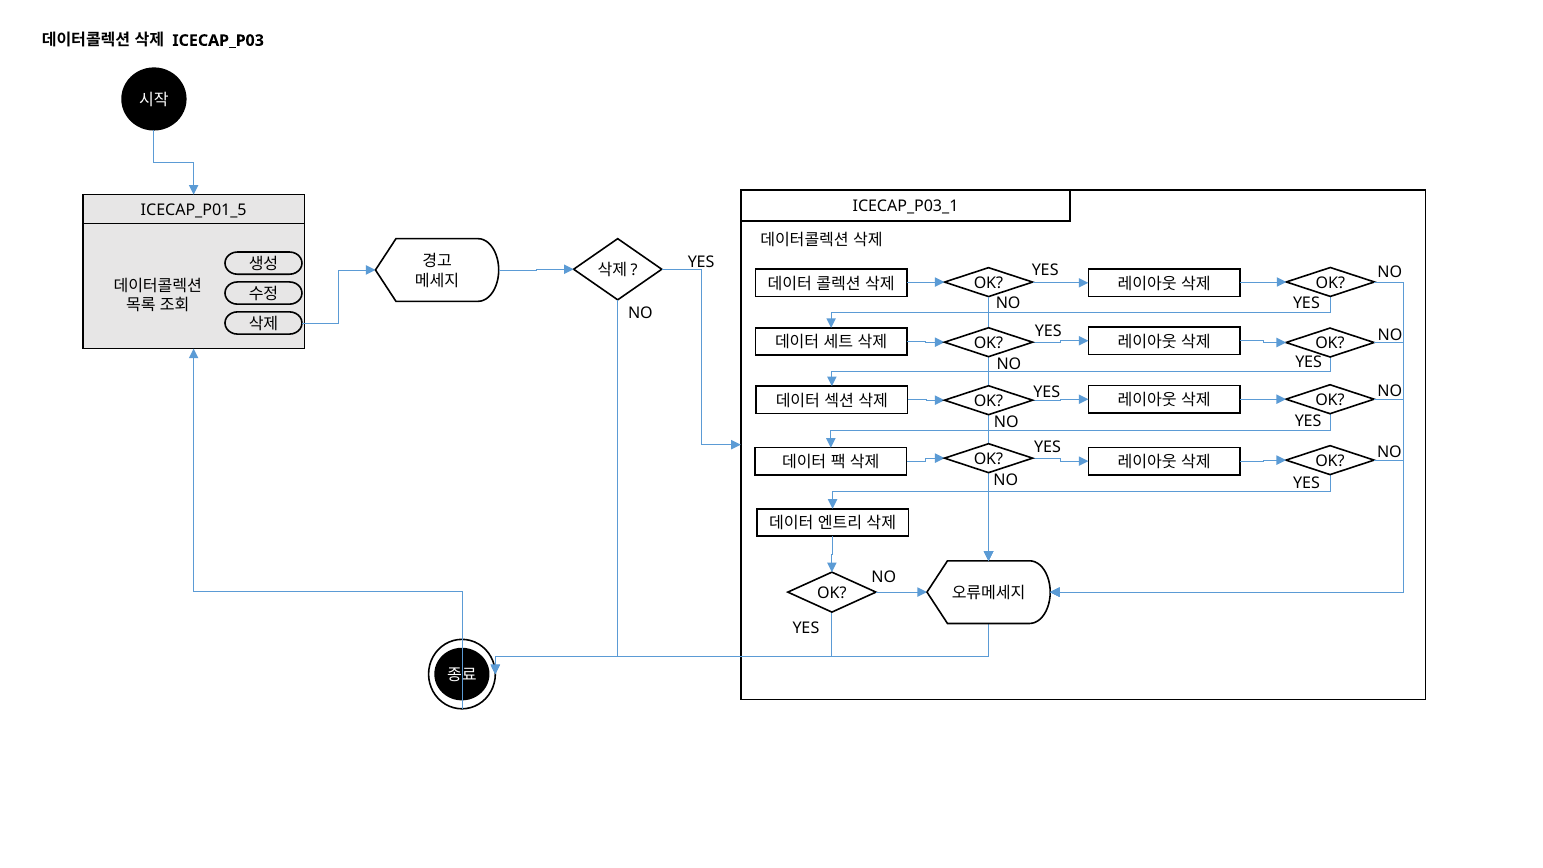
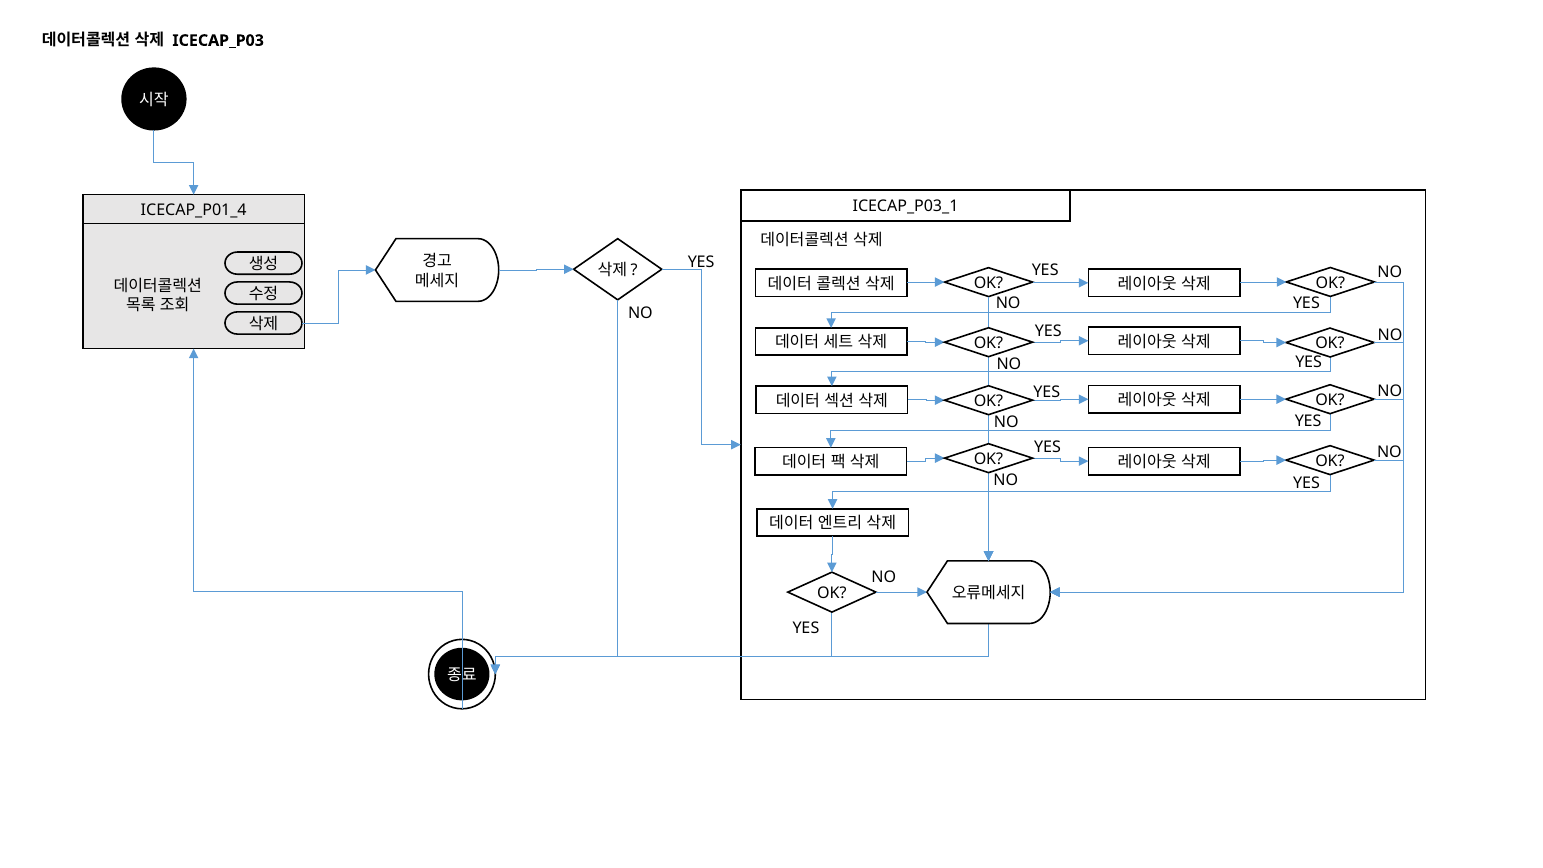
ICECAP_P01_5: ICECAP_P01_5 -> ICECAP_P01_4
